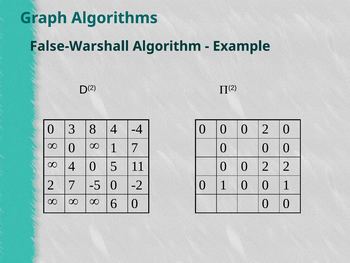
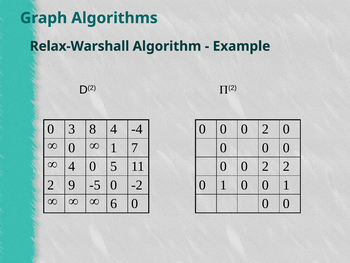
False-Warshall: False-Warshall -> Relax-Warshall
2 7: 7 -> 9
